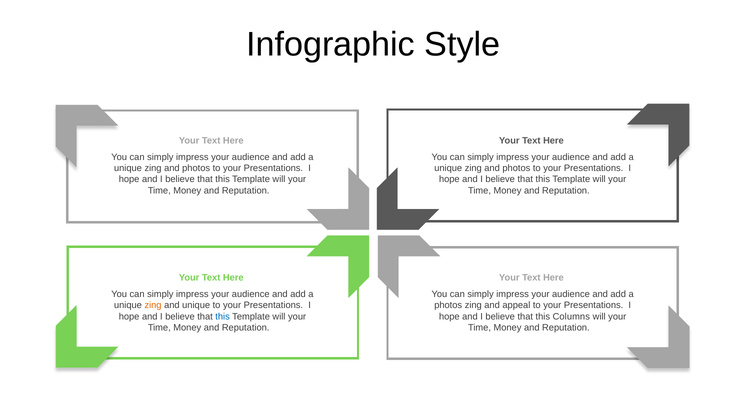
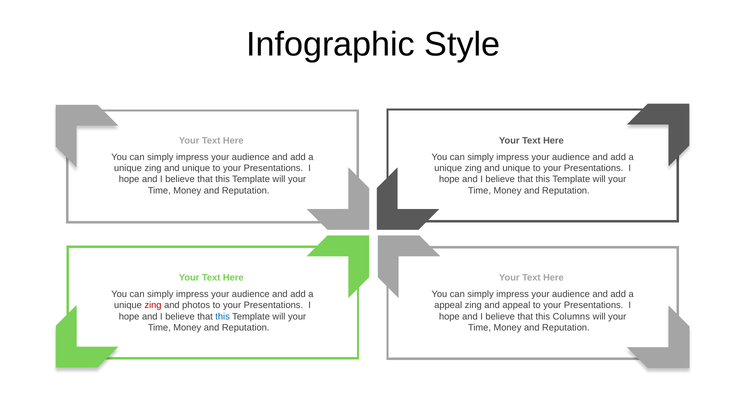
photos at (196, 168): photos -> unique
photos at (516, 168): photos -> unique
zing at (153, 305) colour: orange -> red
and unique: unique -> photos
photos at (448, 305): photos -> appeal
